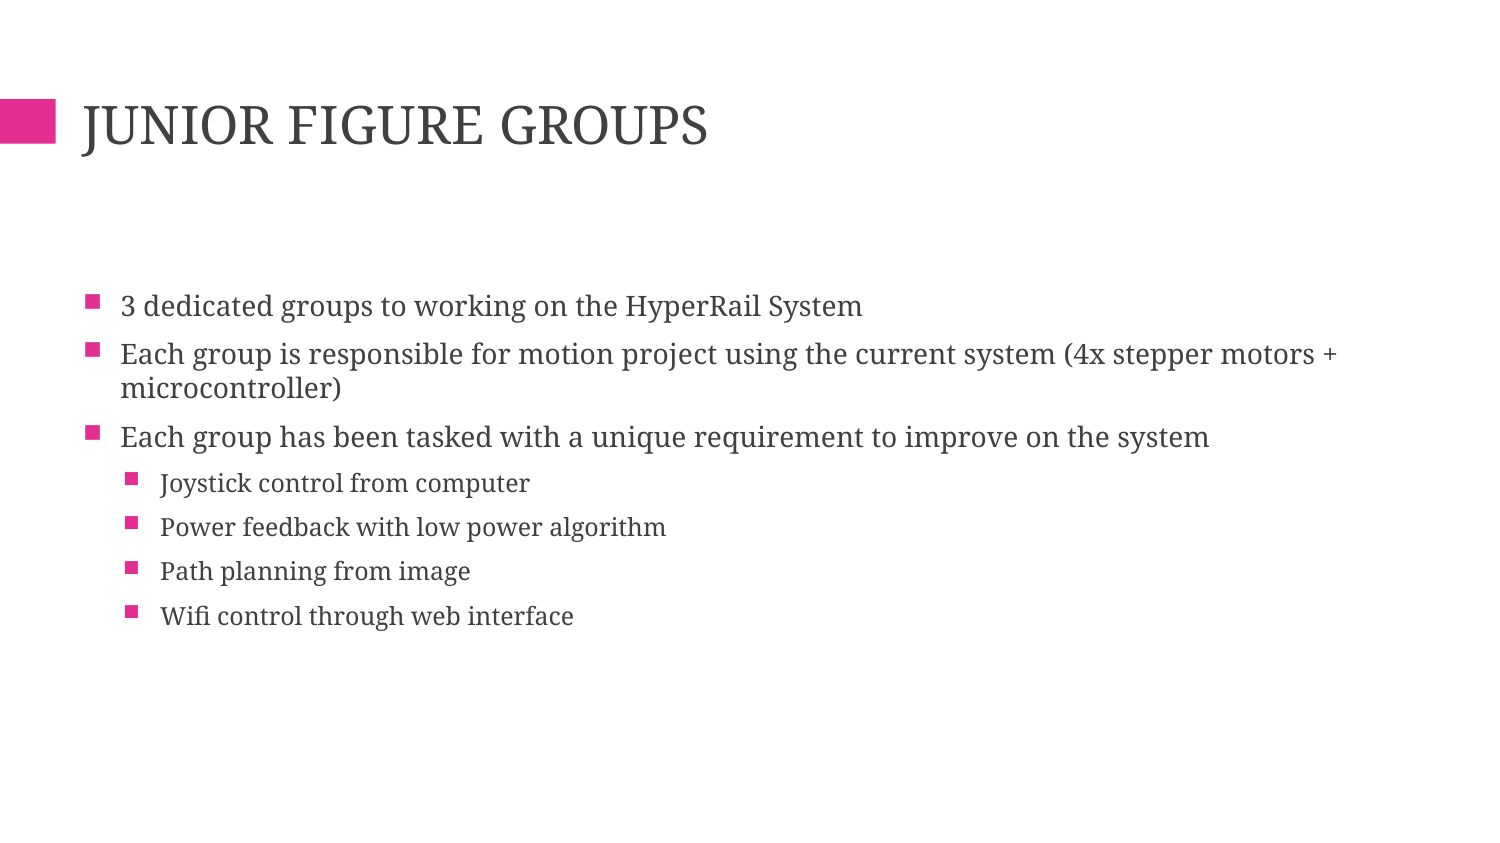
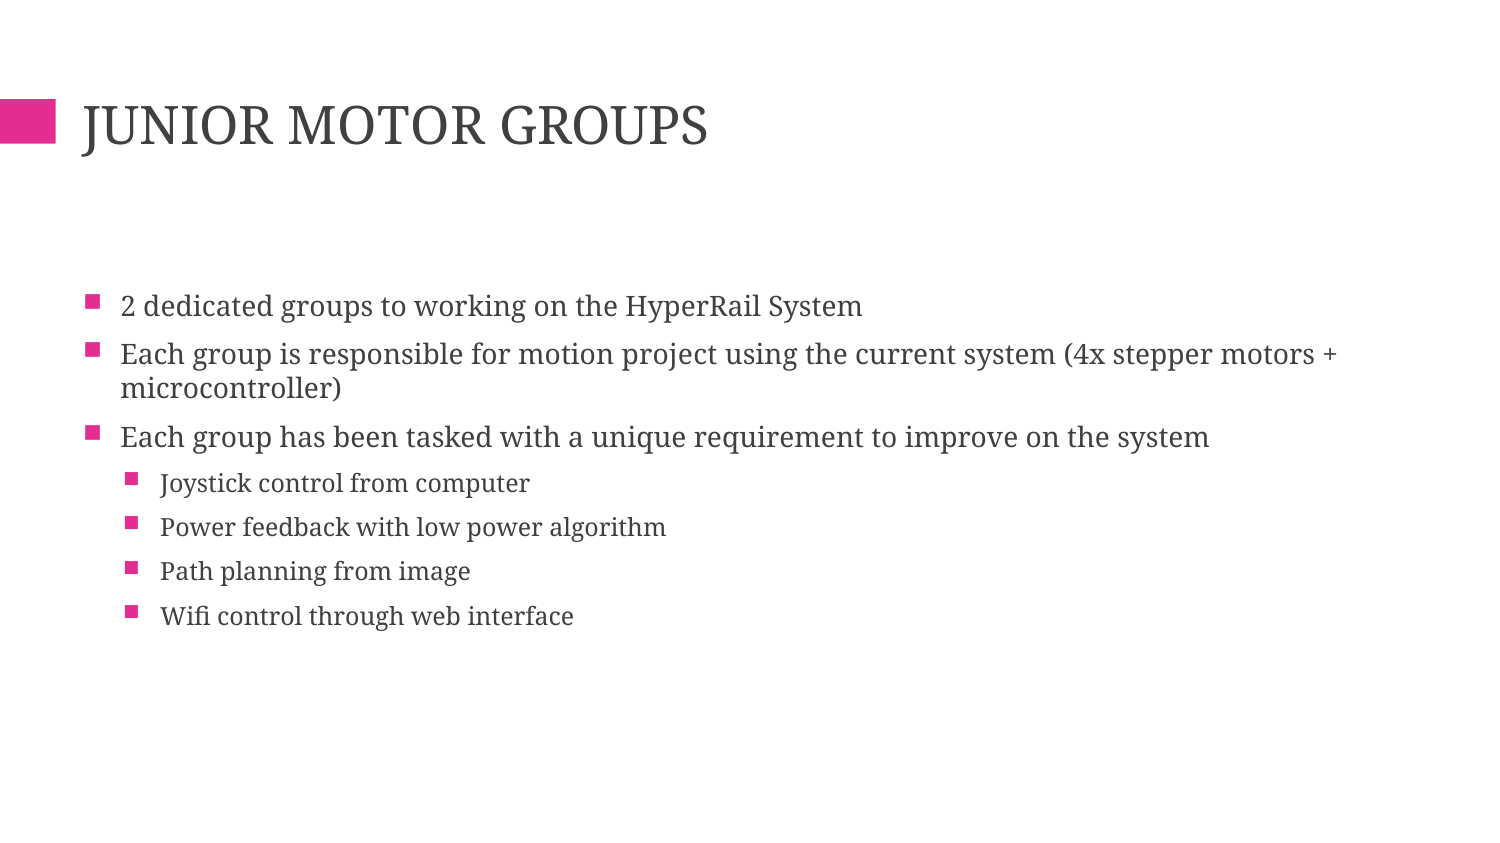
FIGURE: FIGURE -> MOTOR
3: 3 -> 2
